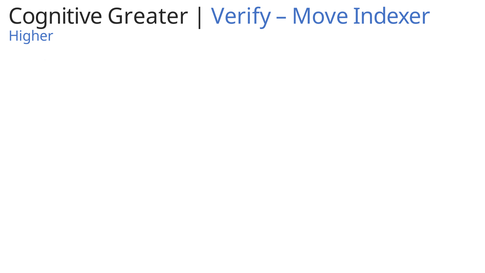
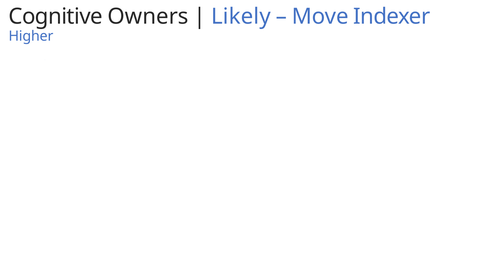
Greater: Greater -> Owners
Verify: Verify -> Likely
